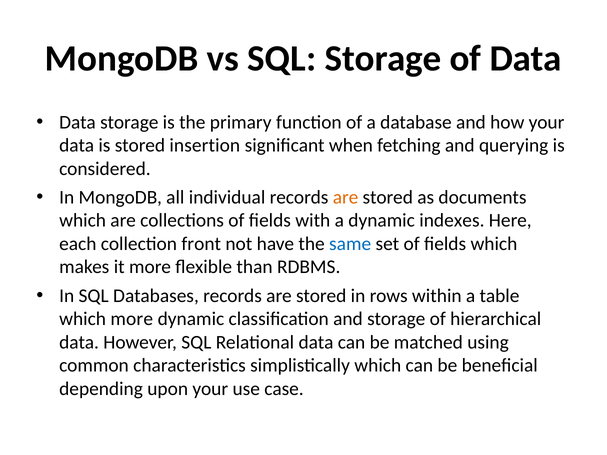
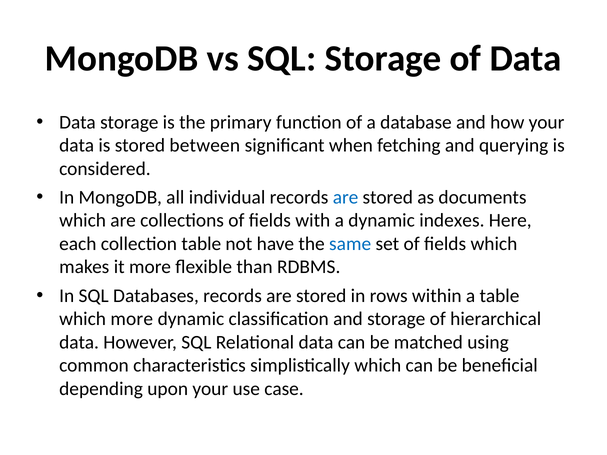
insertion: insertion -> between
are at (346, 197) colour: orange -> blue
collection front: front -> table
